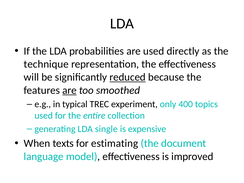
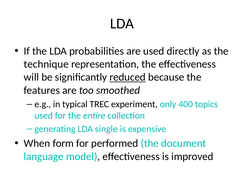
are at (70, 90) underline: present -> none
texts: texts -> form
estimating: estimating -> performed
